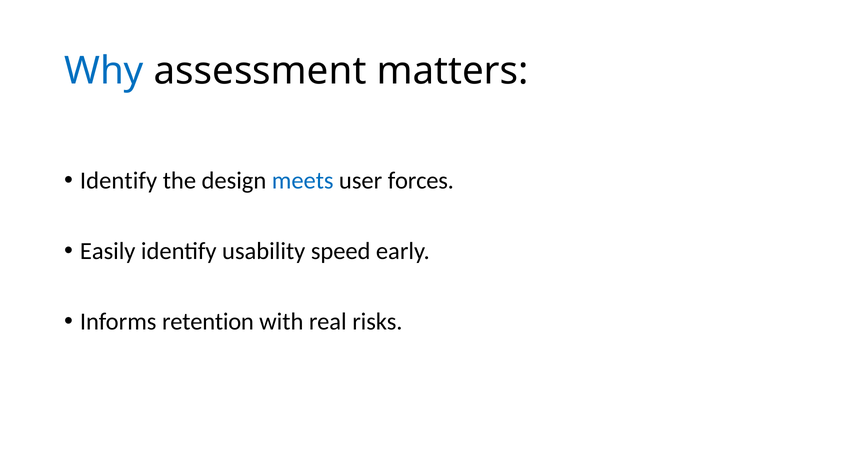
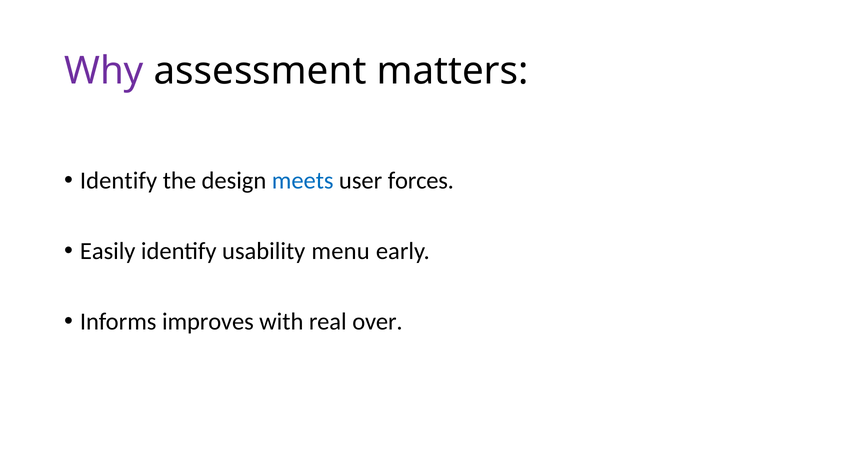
Why colour: blue -> purple
speed: speed -> menu
retention: retention -> improves
risks: risks -> over
